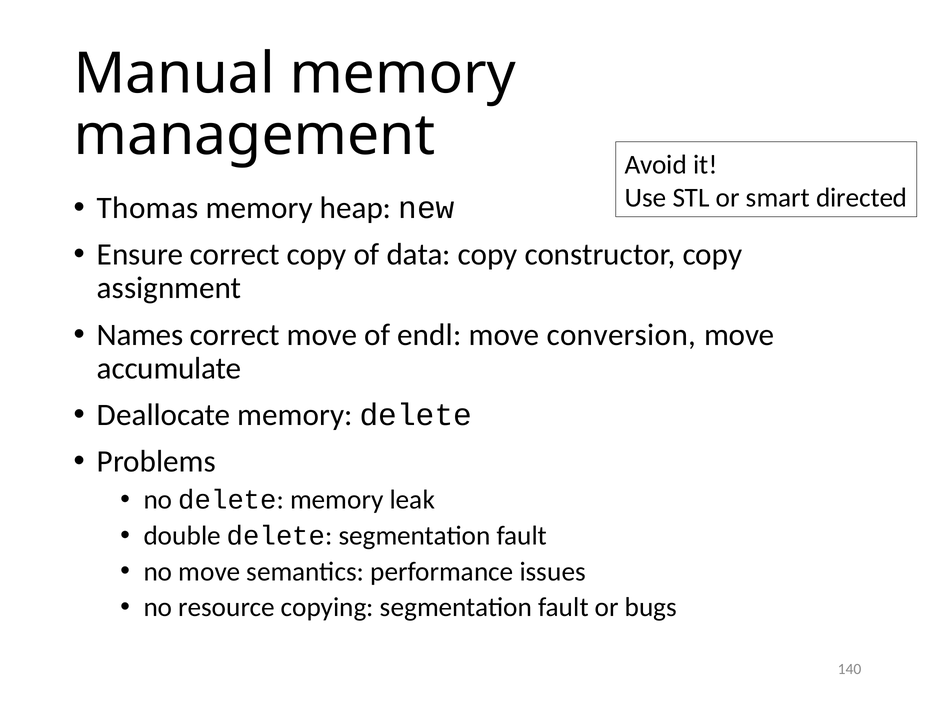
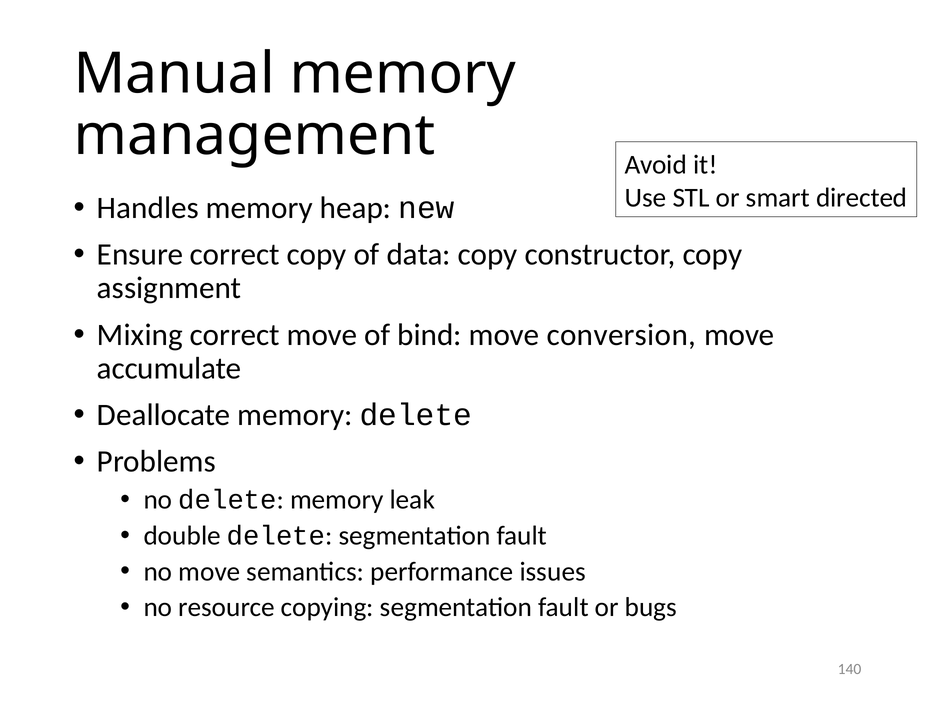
Thomas: Thomas -> Handles
Names: Names -> Mixing
endl: endl -> bind
